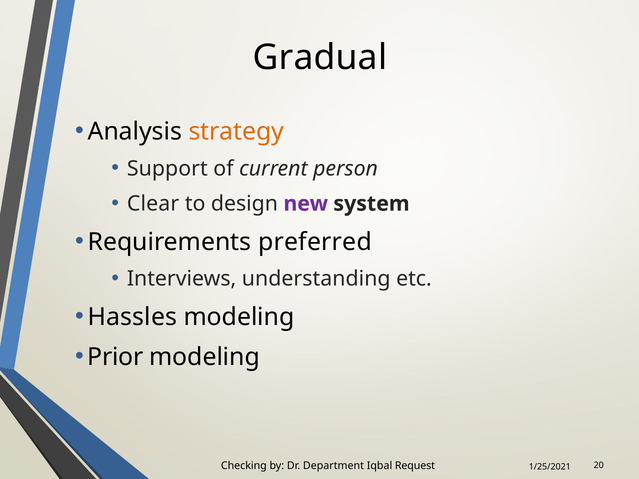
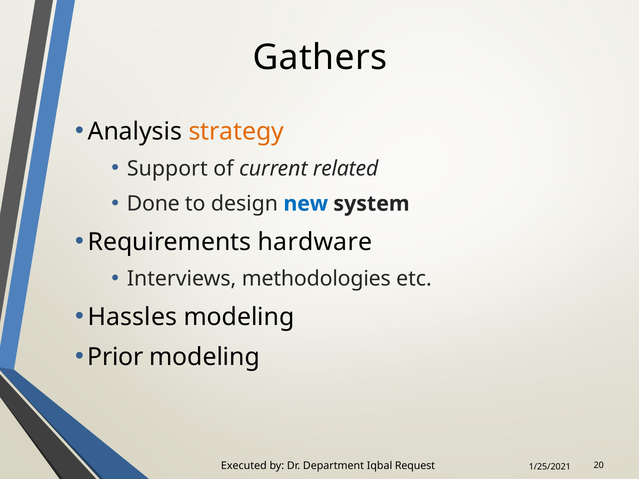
Gradual: Gradual -> Gathers
person: person -> related
Clear: Clear -> Done
new colour: purple -> blue
preferred: preferred -> hardware
understanding: understanding -> methodologies
Checking: Checking -> Executed
